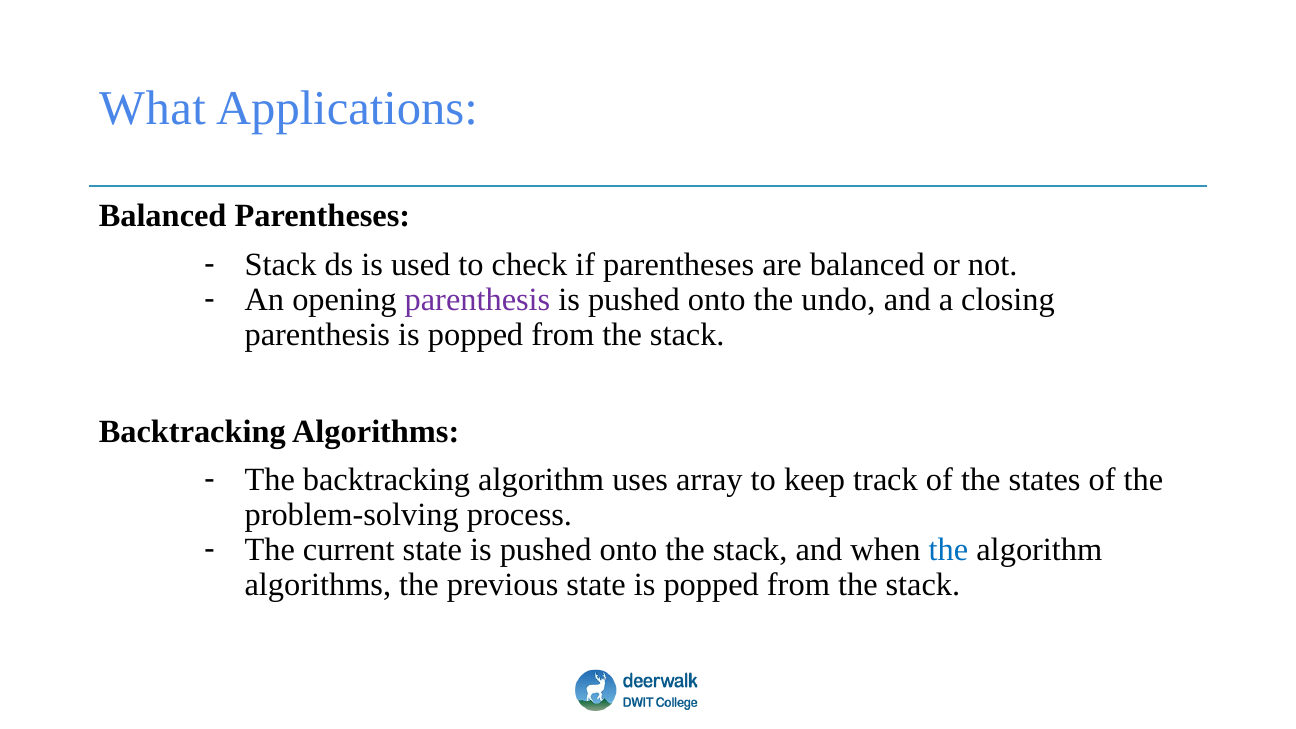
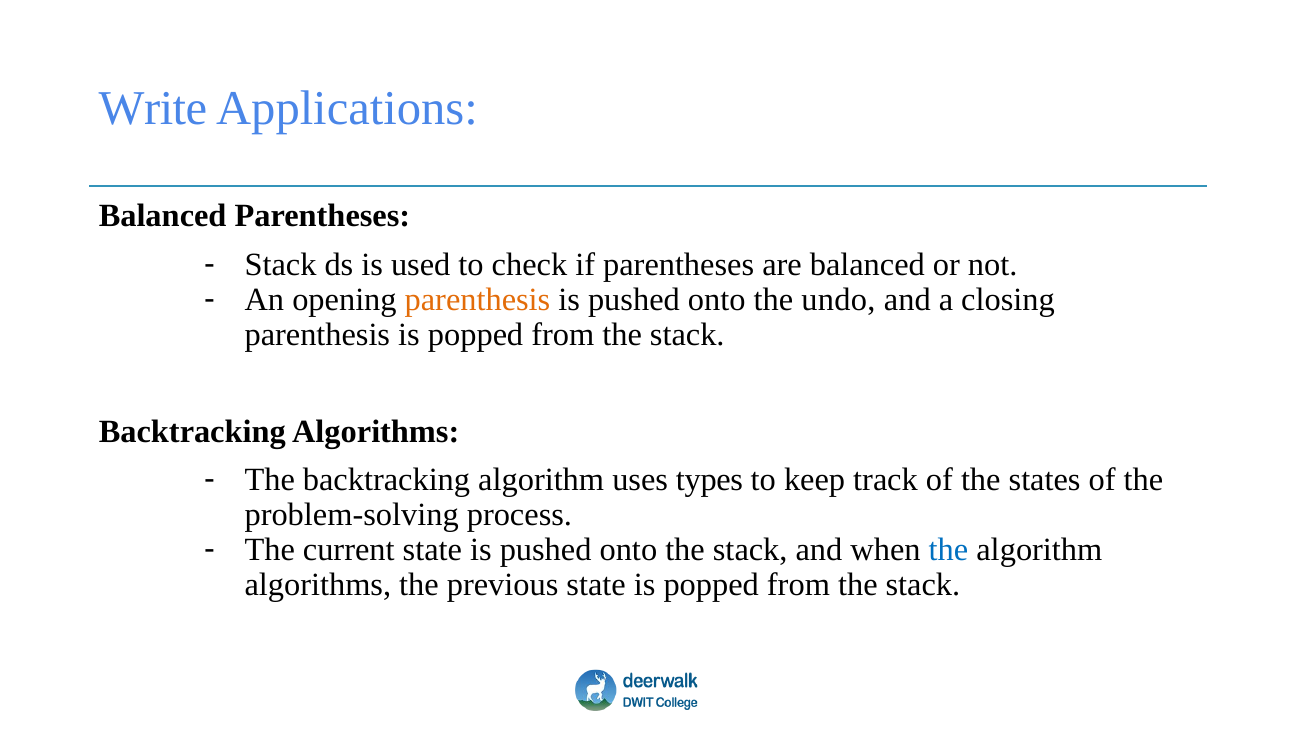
What: What -> Write
parenthesis at (478, 300) colour: purple -> orange
array: array -> types
